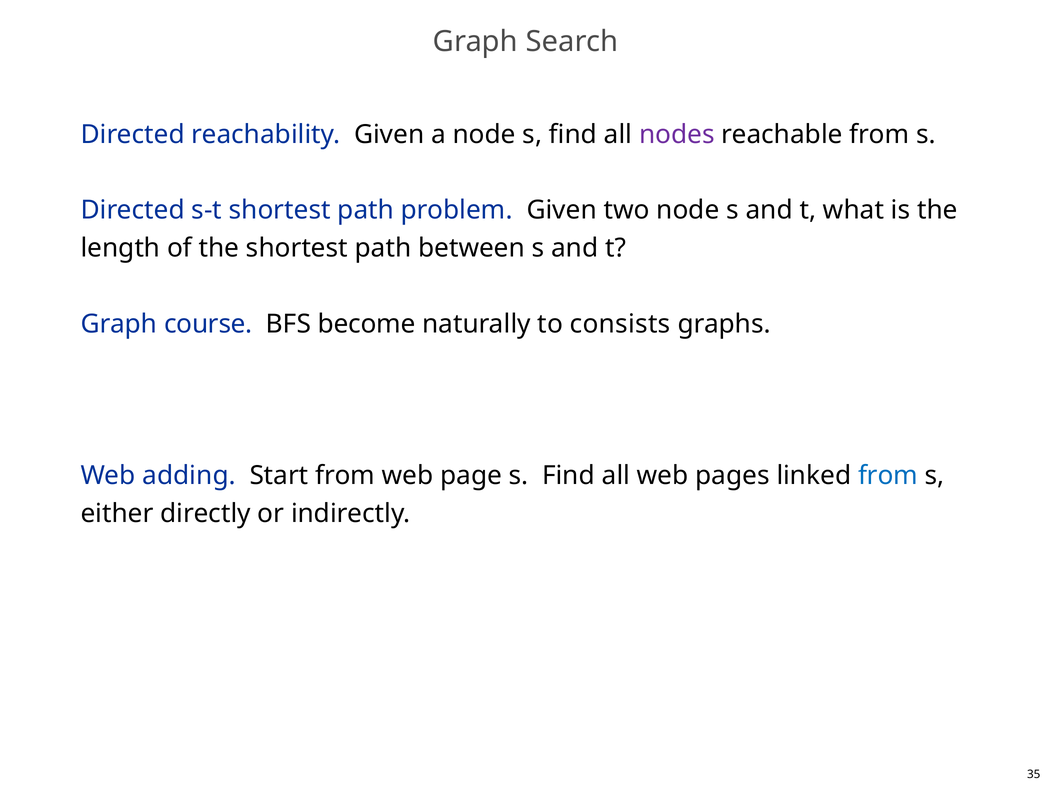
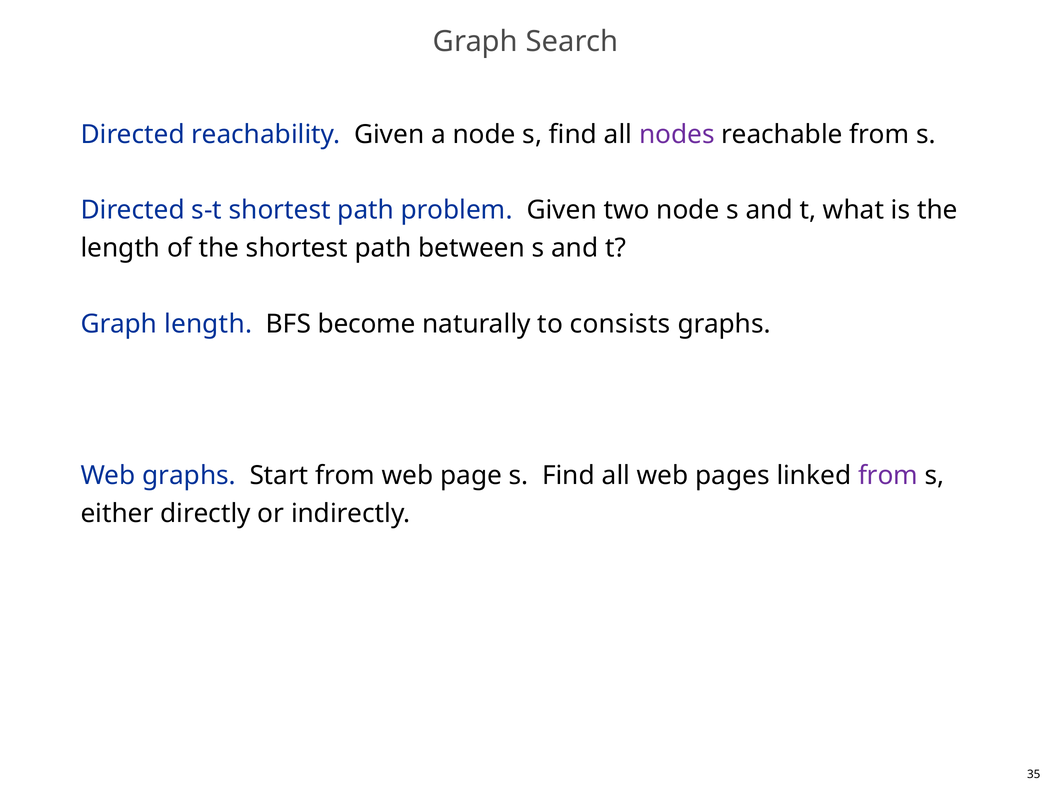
Graph course: course -> length
Web adding: adding -> graphs
from at (888, 476) colour: blue -> purple
